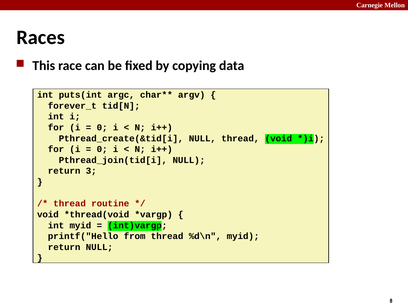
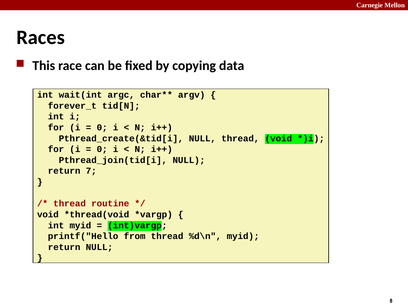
puts(int: puts(int -> wait(int
3: 3 -> 7
